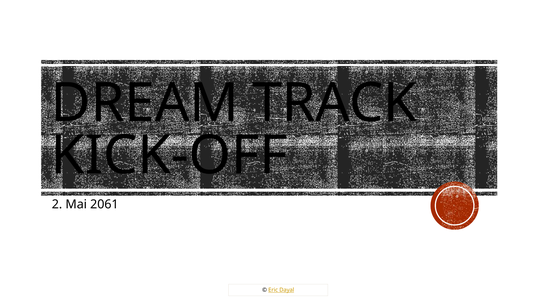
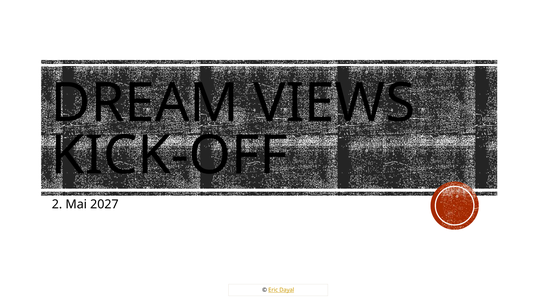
TRACK: TRACK -> VIEWS
2061: 2061 -> 2027
